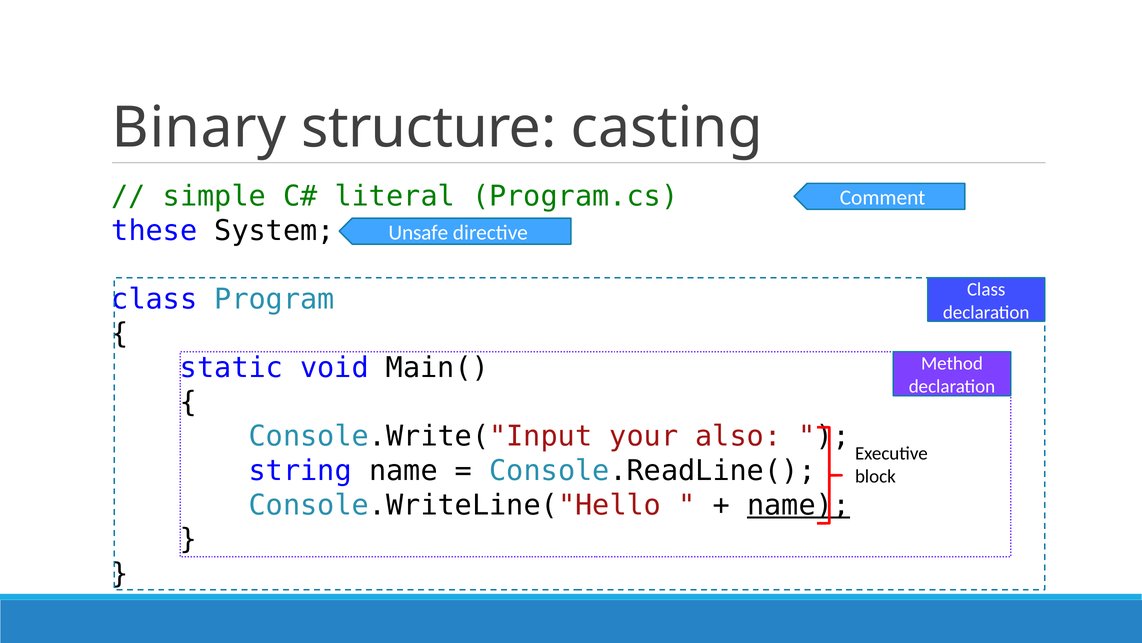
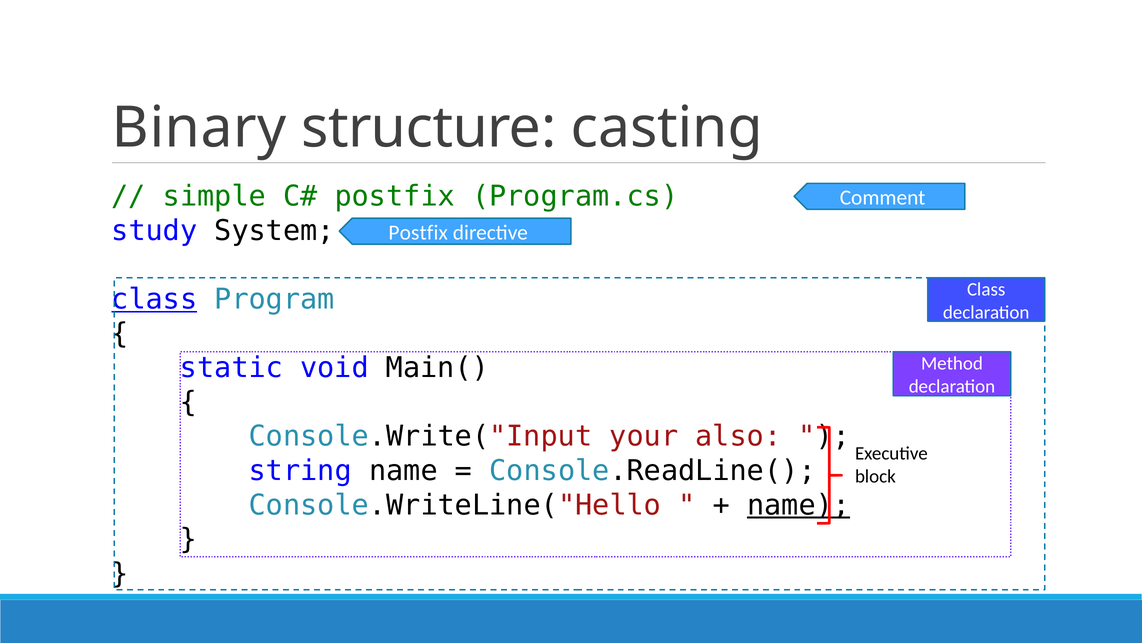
literal at (395, 196): literal -> postfix
these: these -> study
Unsafe at (418, 232): Unsafe -> Postfix
class at (154, 299) underline: none -> present
